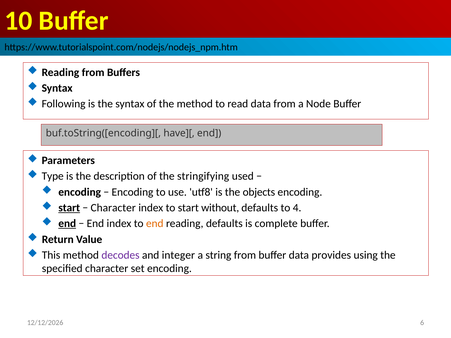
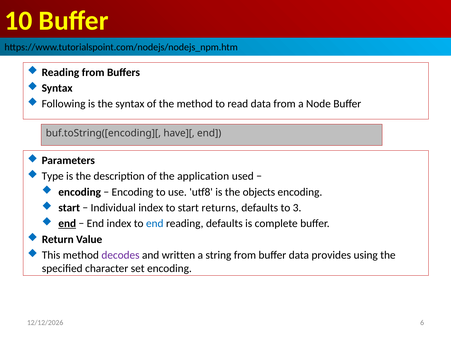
stringifying: stringifying -> application
start at (69, 208) underline: present -> none
Character at (113, 208): Character -> Individual
without: without -> returns
4: 4 -> 3
end at (155, 224) colour: orange -> blue
integer: integer -> written
